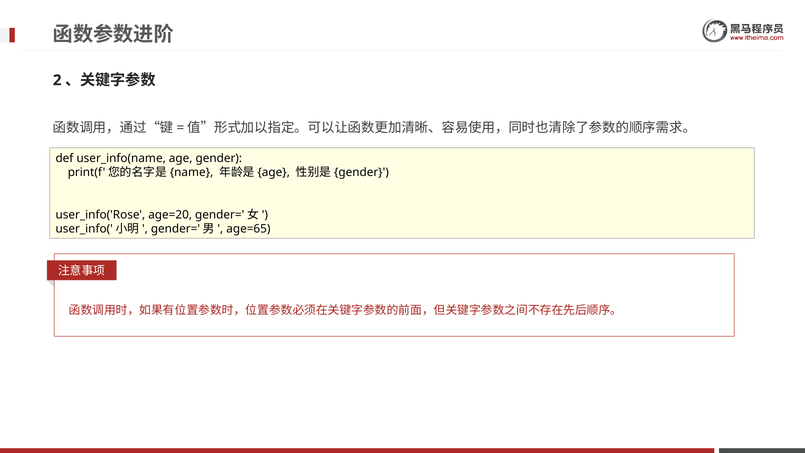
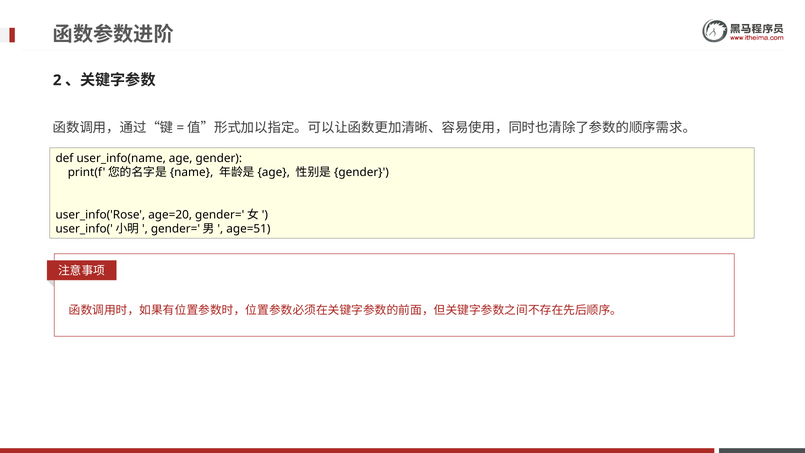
age=65: age=65 -> age=51
